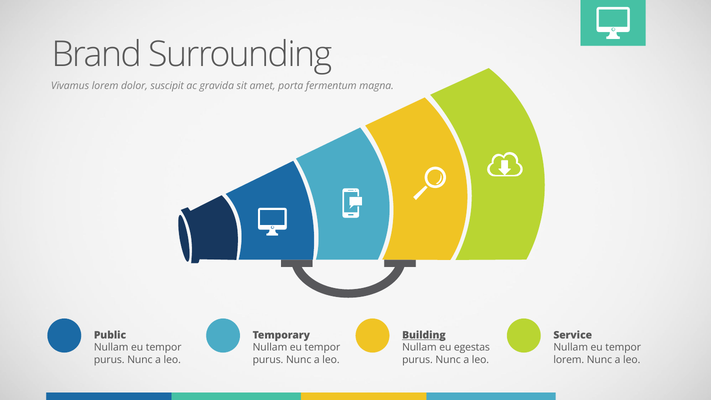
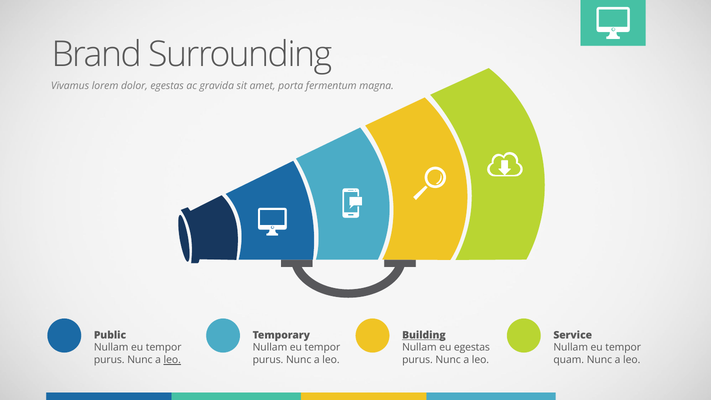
dolor suscipit: suscipit -> egestas
leo at (172, 360) underline: none -> present
lorem at (569, 360): lorem -> quam
